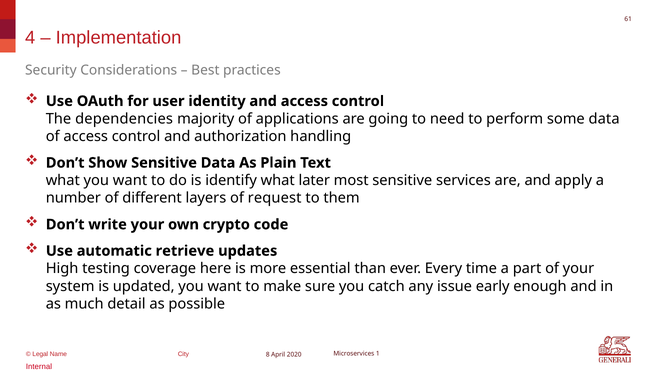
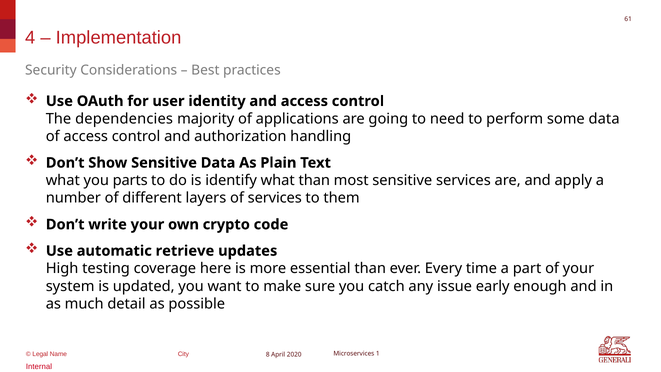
what you want: want -> parts
what later: later -> than
of request: request -> services
